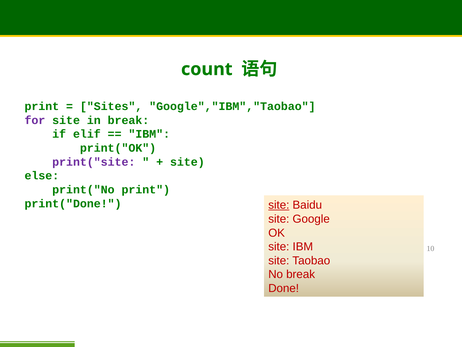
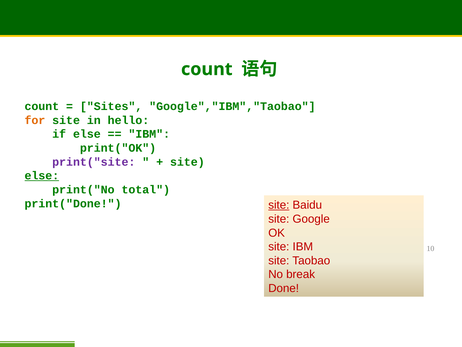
print at (42, 106): print -> count
for colour: purple -> orange
in break: break -> hello
if elif: elif -> else
else at (42, 176) underline: none -> present
print("No print: print -> total
